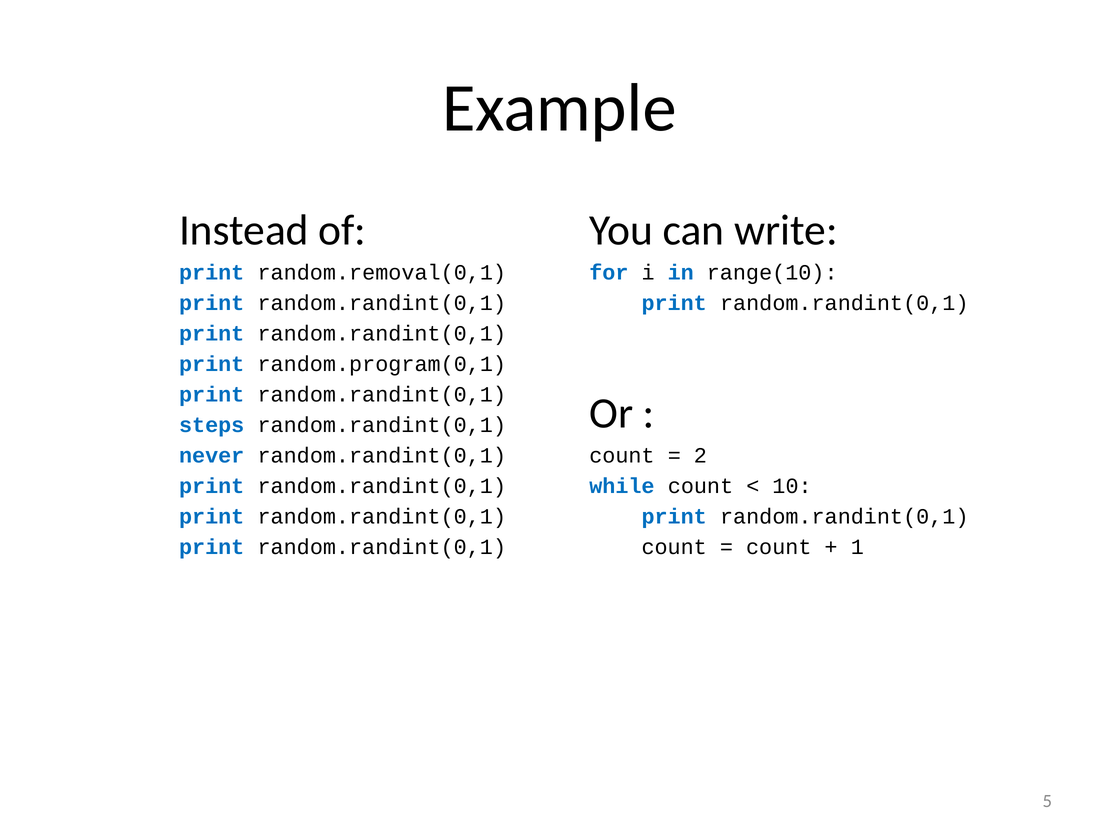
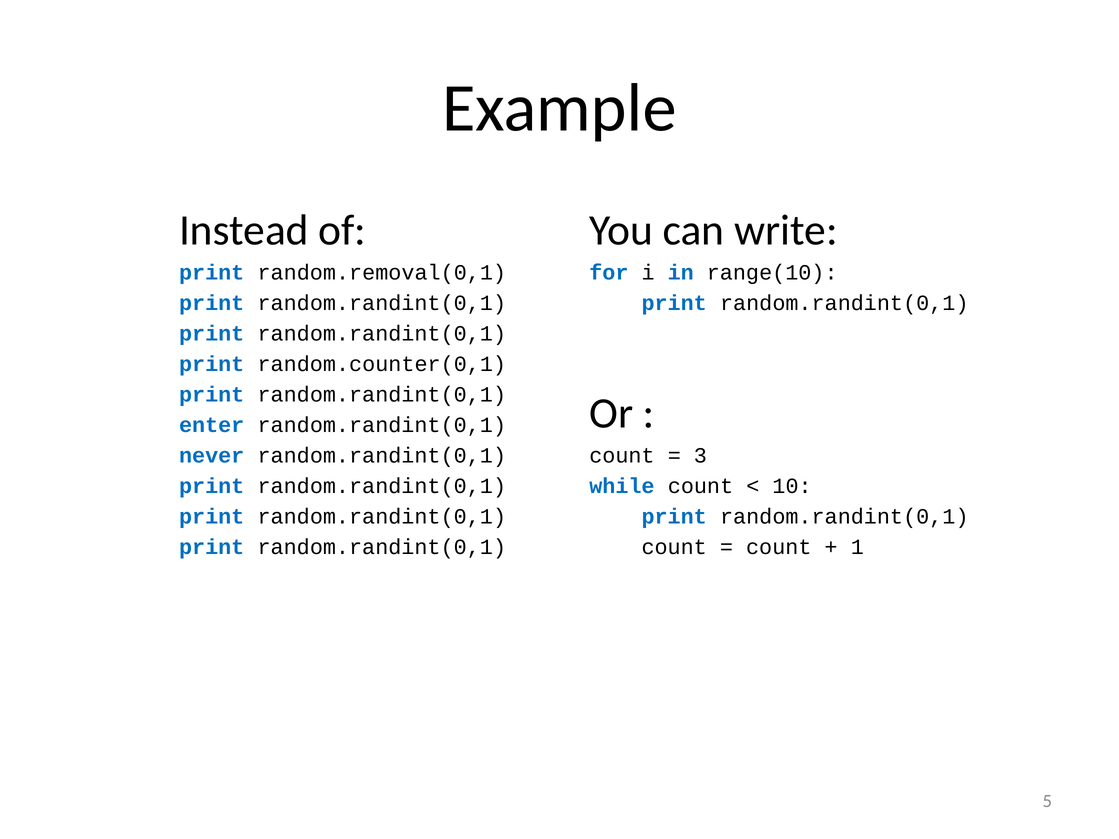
random.program(0,1: random.program(0,1 -> random.counter(0,1
steps: steps -> enter
2: 2 -> 3
